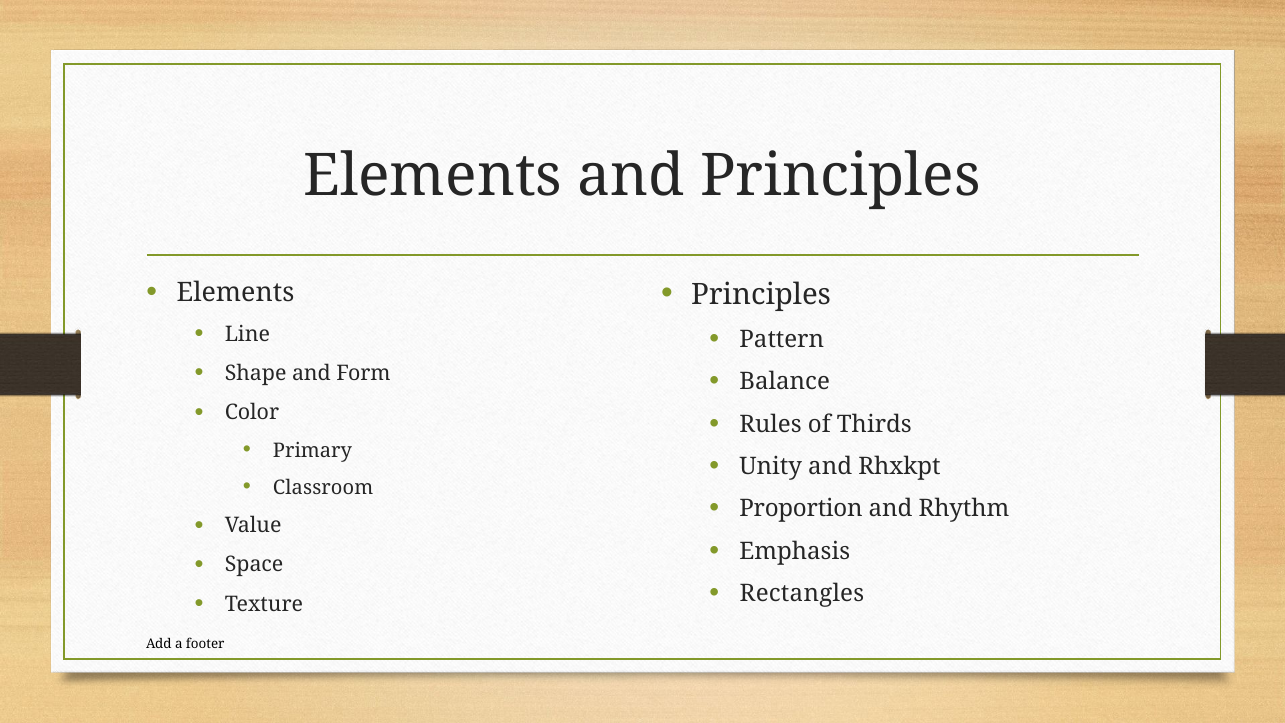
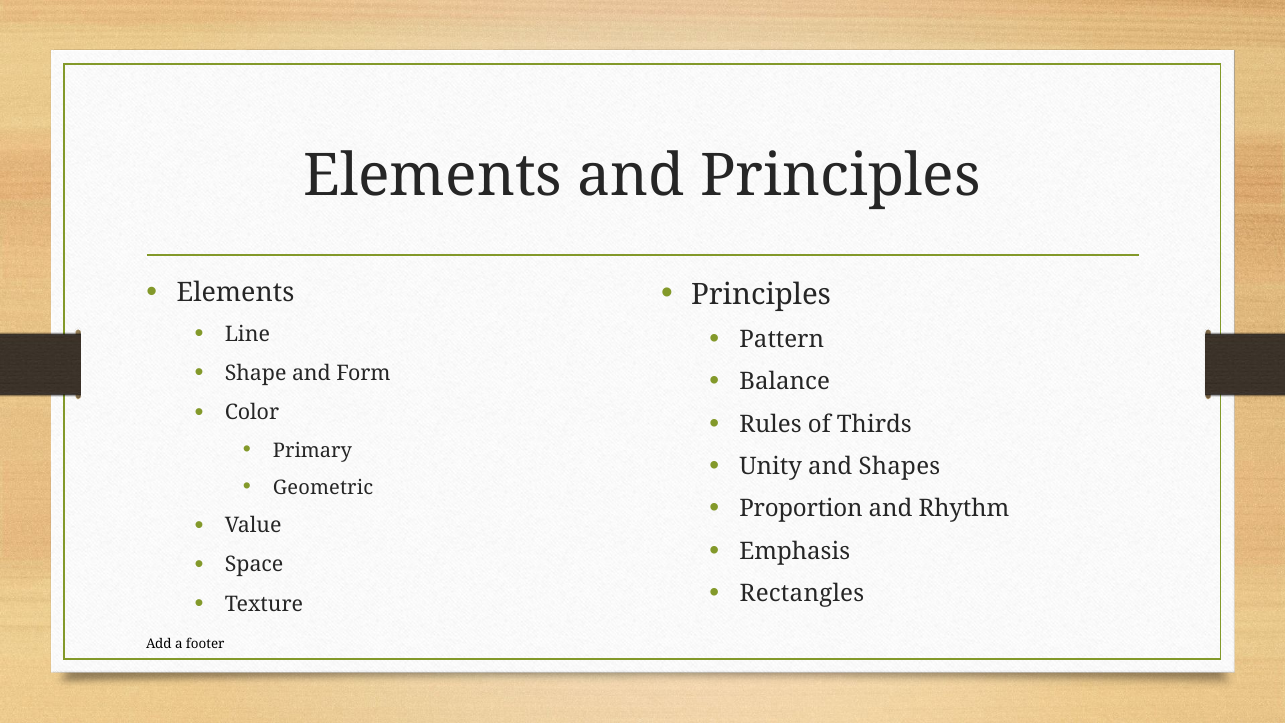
Rhxkpt: Rhxkpt -> Shapes
Classroom: Classroom -> Geometric
